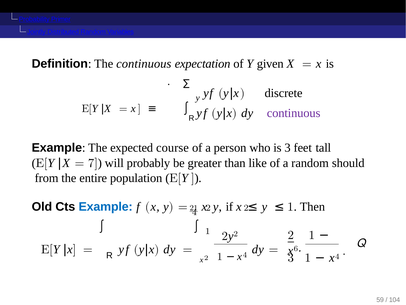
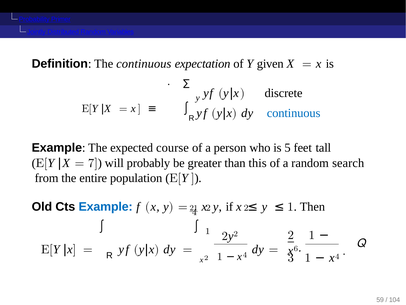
continuous at (294, 113) colour: purple -> blue
is 3: 3 -> 5
like: like -> this
should: should -> search
